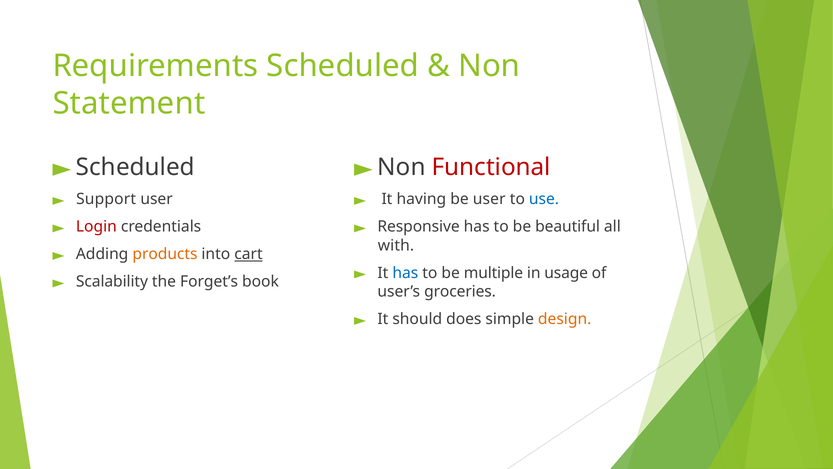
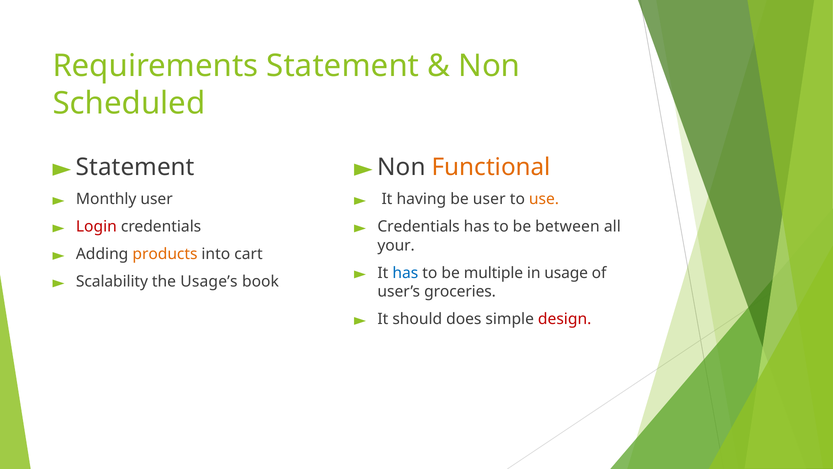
Requirements Scheduled: Scheduled -> Statement
Statement: Statement -> Scheduled
Scheduled at (135, 167): Scheduled -> Statement
Functional colour: red -> orange
Support: Support -> Monthly
use colour: blue -> orange
Responsive at (419, 226): Responsive -> Credentials
beautiful: beautiful -> between
with: with -> your
cart underline: present -> none
Forget’s: Forget’s -> Usage’s
design colour: orange -> red
